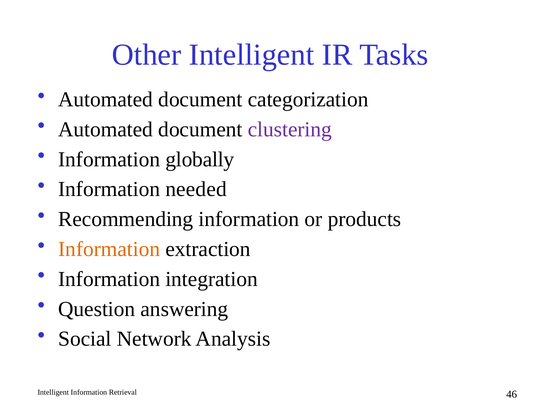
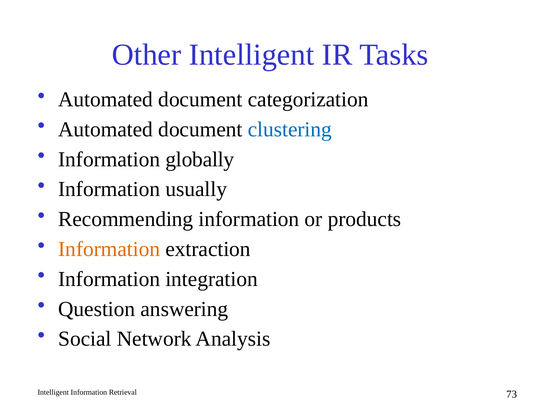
clustering colour: purple -> blue
needed: needed -> usually
46: 46 -> 73
